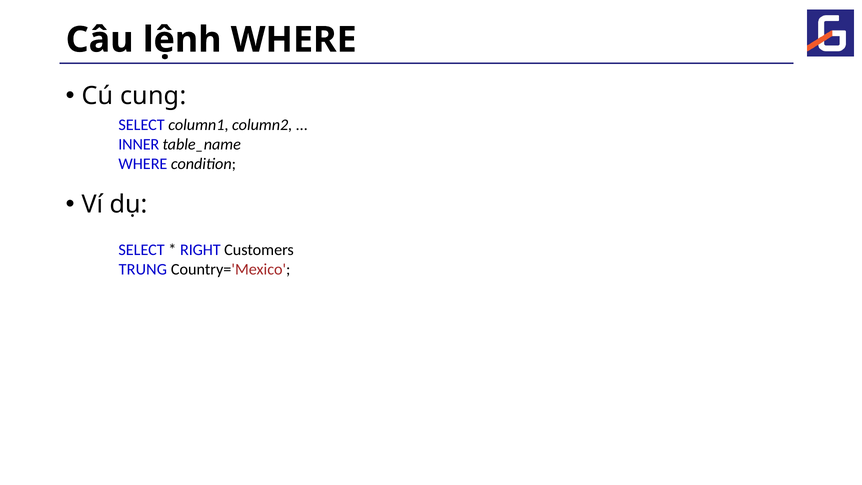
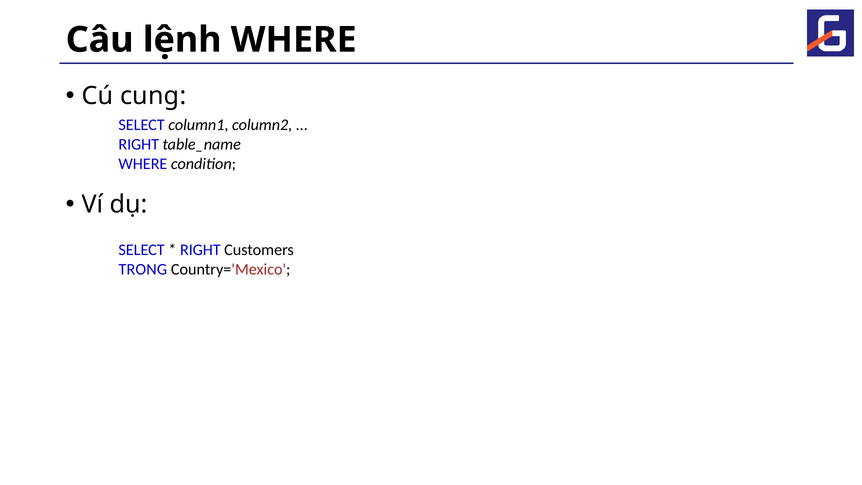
INNER at (139, 144): INNER -> RIGHT
TRUNG: TRUNG -> TRONG
